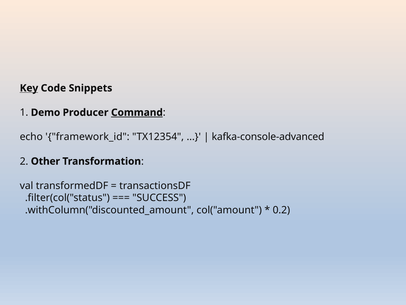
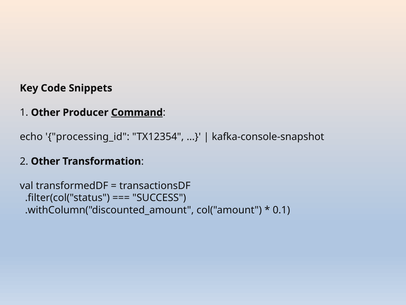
Key underline: present -> none
1 Demo: Demo -> Other
framework_id: framework_id -> processing_id
kafka-console-advanced: kafka-console-advanced -> kafka-console-snapshot
0.2: 0.2 -> 0.1
